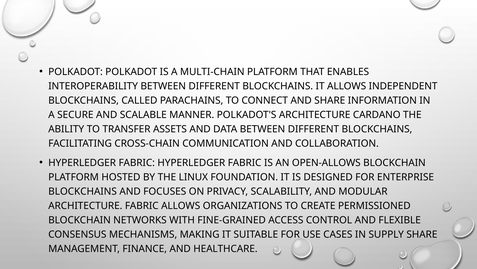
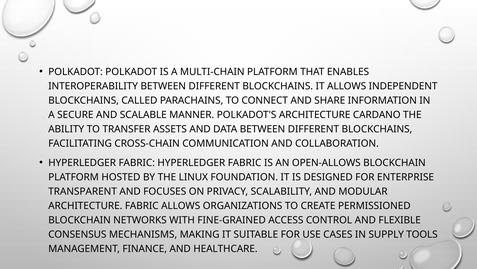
BLOCKCHAINS at (83, 191): BLOCKCHAINS -> TRANSPARENT
SUPPLY SHARE: SHARE -> TOOLS
